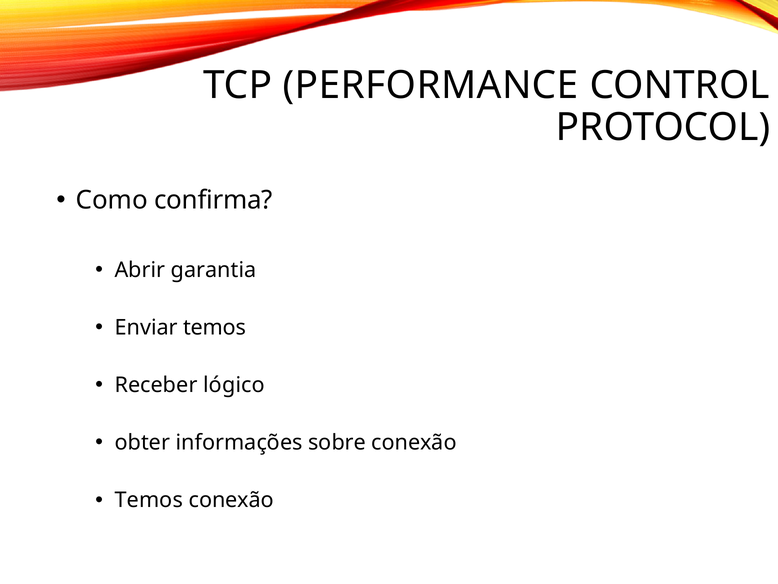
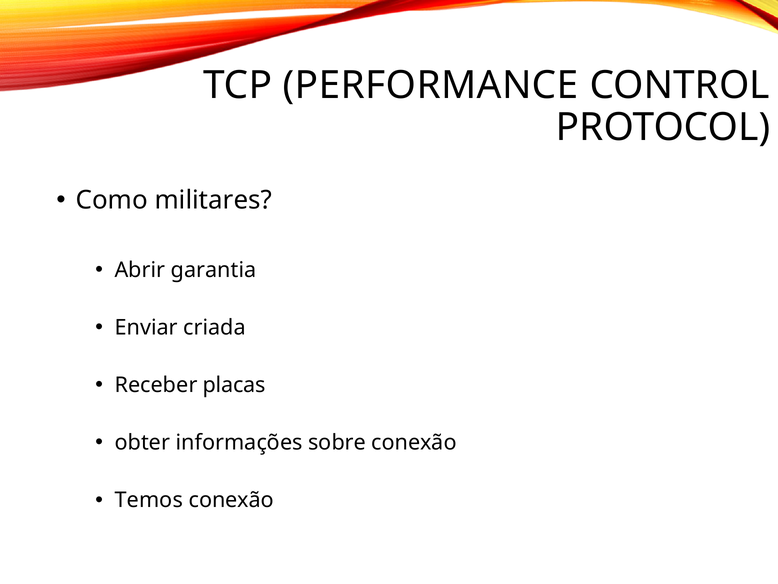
confirma: confirma -> militares
Enviar temos: temos -> criada
lógico: lógico -> placas
